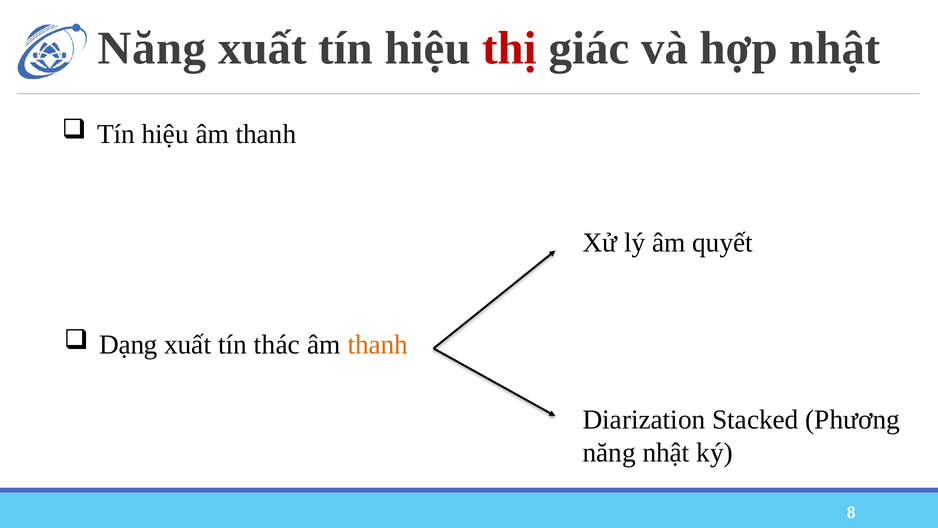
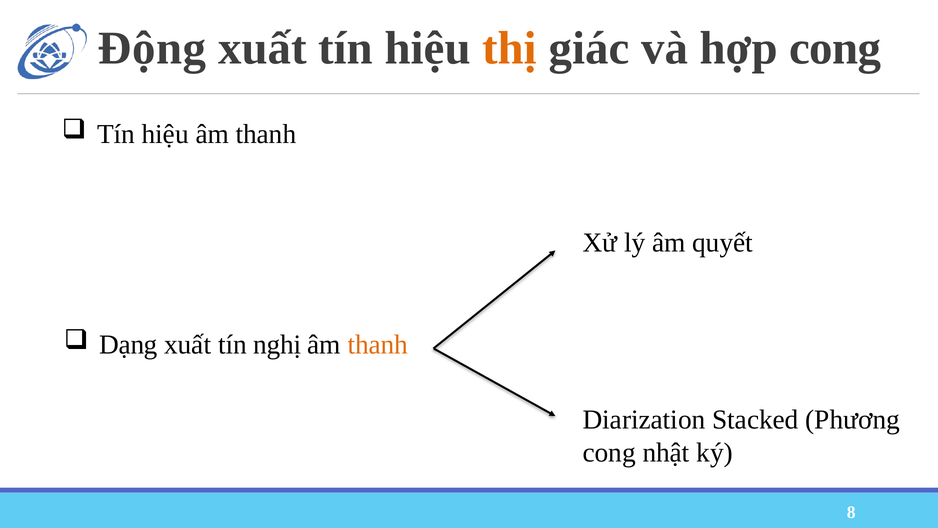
Năng at (152, 48): Năng -> Động
thị colour: red -> orange
hợp nhật: nhật -> cong
thác: thác -> nghị
năng at (609, 452): năng -> cong
